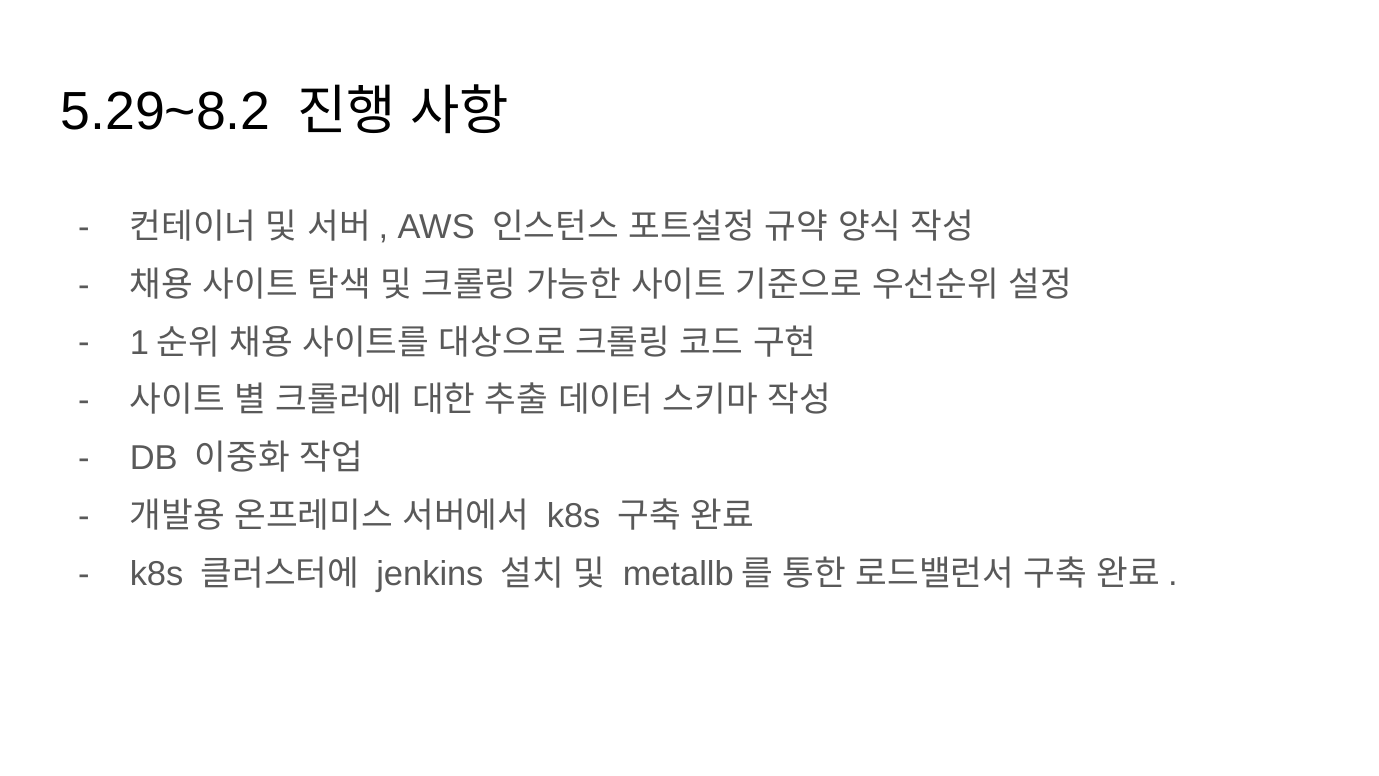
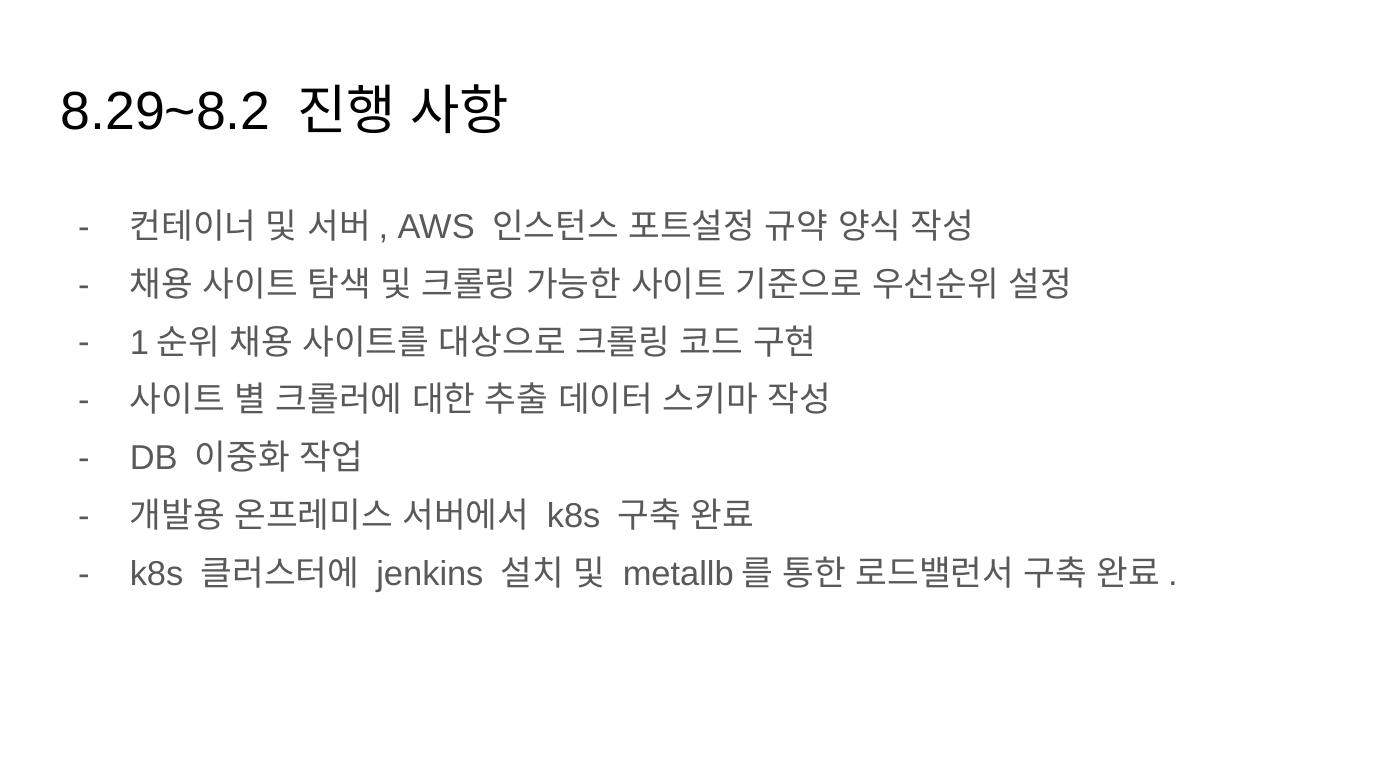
5.29~8.2: 5.29~8.2 -> 8.29~8.2
